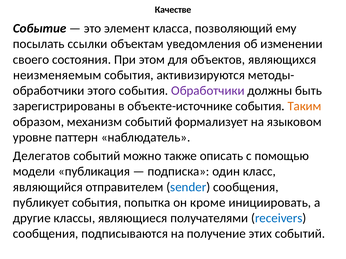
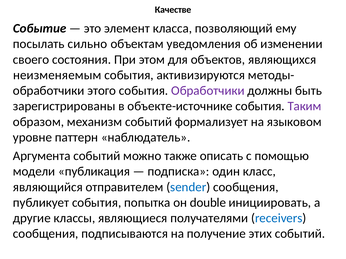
ссылки: ссылки -> сильно
Таким colour: orange -> purple
Делегатов: Делегатов -> Аргумента
кроме: кроме -> double
